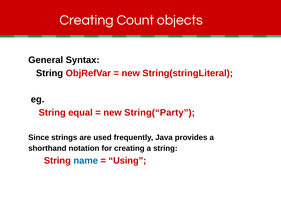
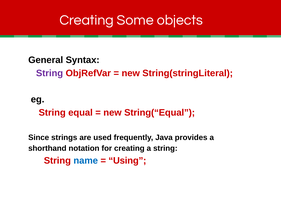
Count: Count -> Some
String at (50, 73) colour: black -> purple
String(“Party: String(“Party -> String(“Equal
